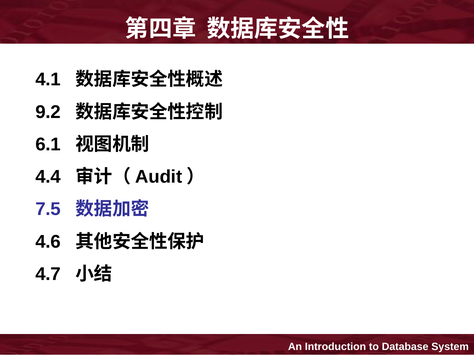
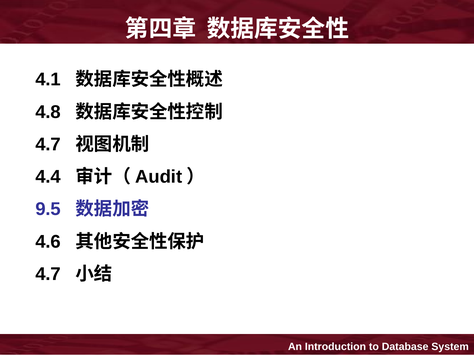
9.2: 9.2 -> 4.8
6.1 at (48, 145): 6.1 -> 4.7
7.5: 7.5 -> 9.5
